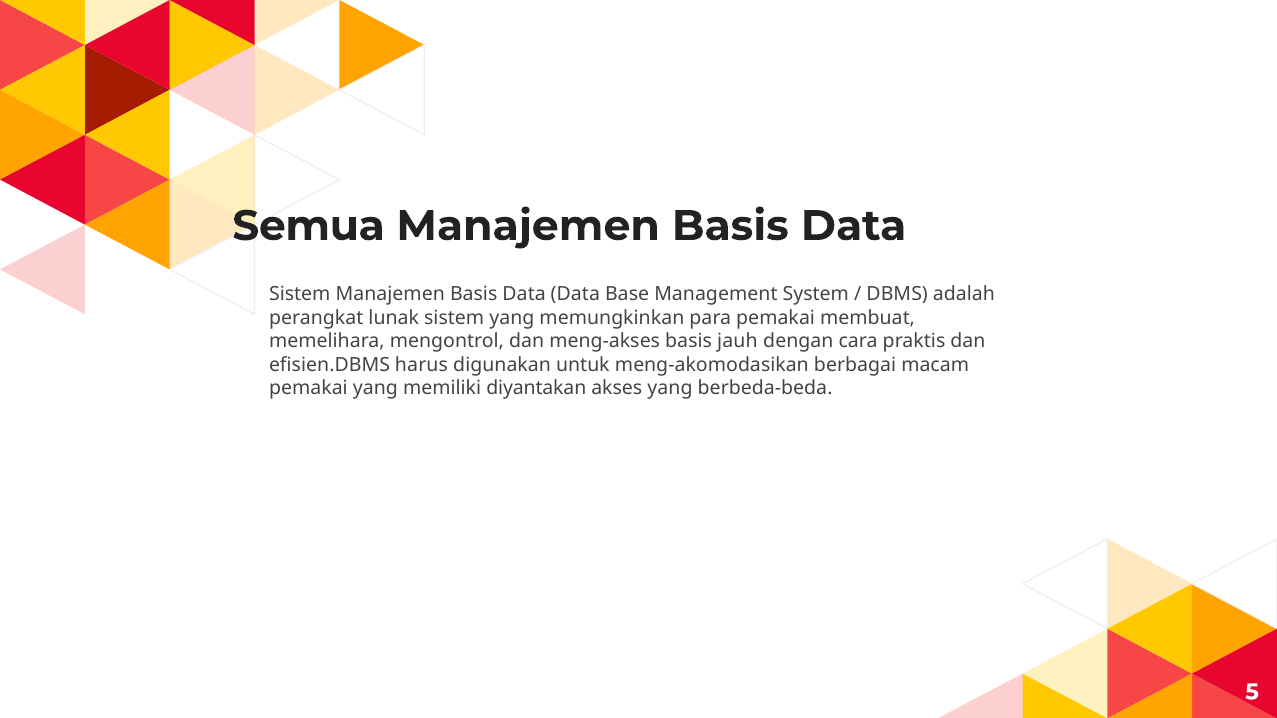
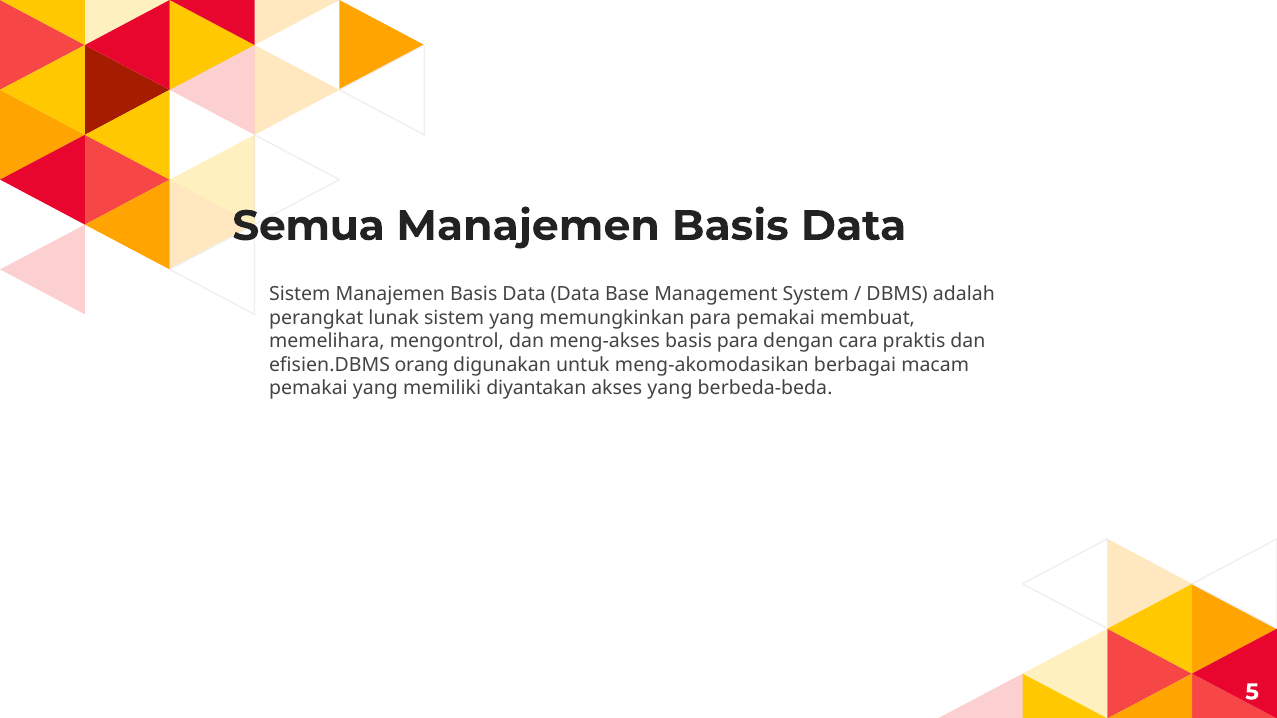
basis jauh: jauh -> para
harus: harus -> orang
